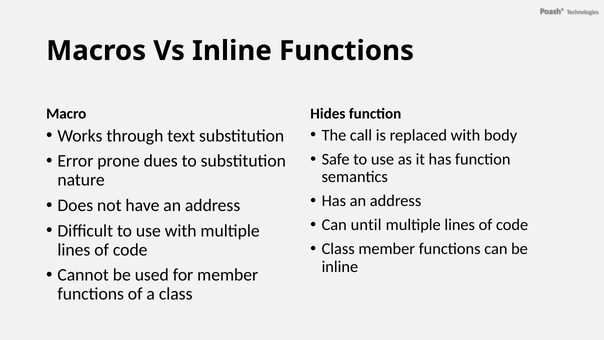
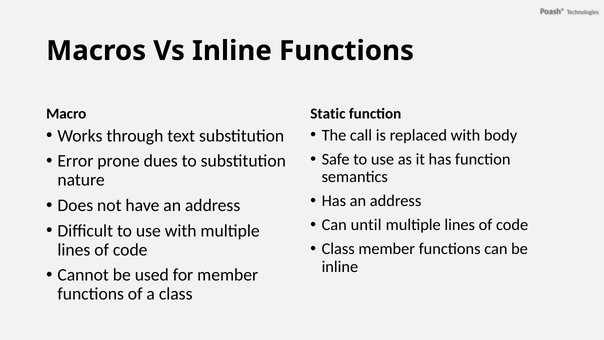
Hides: Hides -> Static
